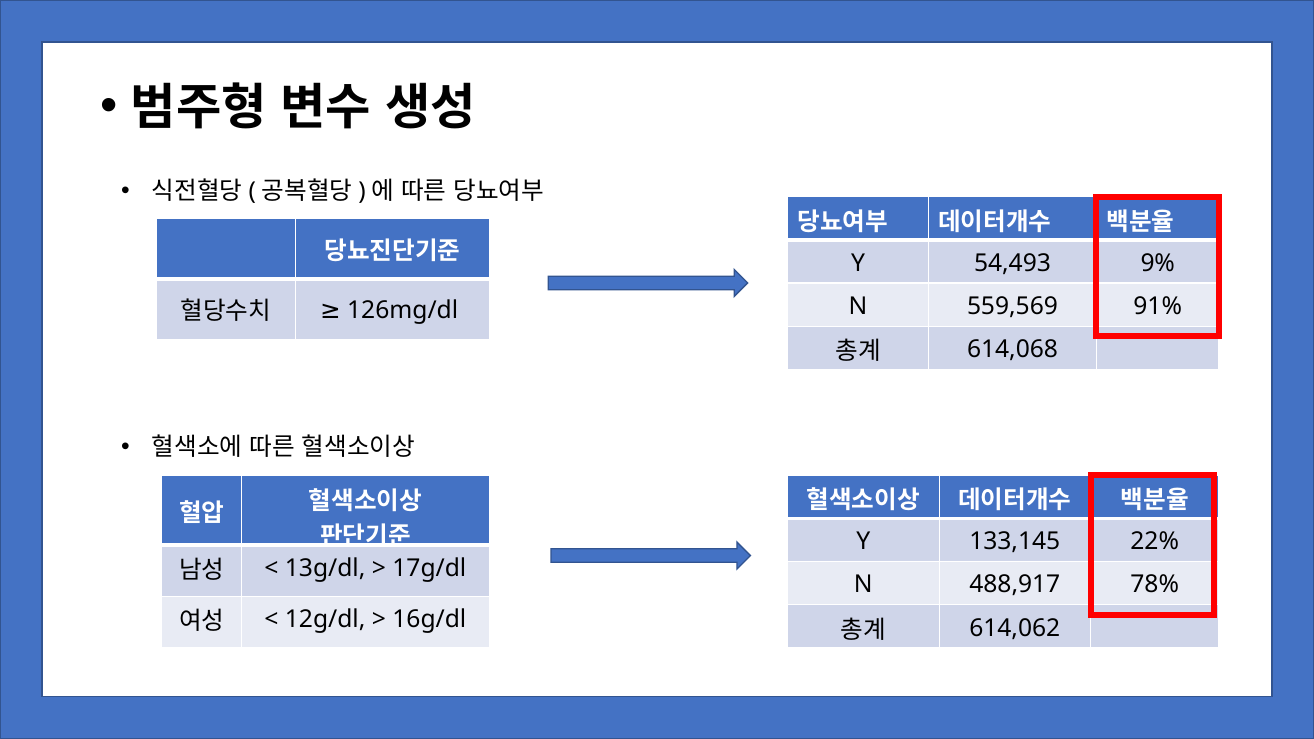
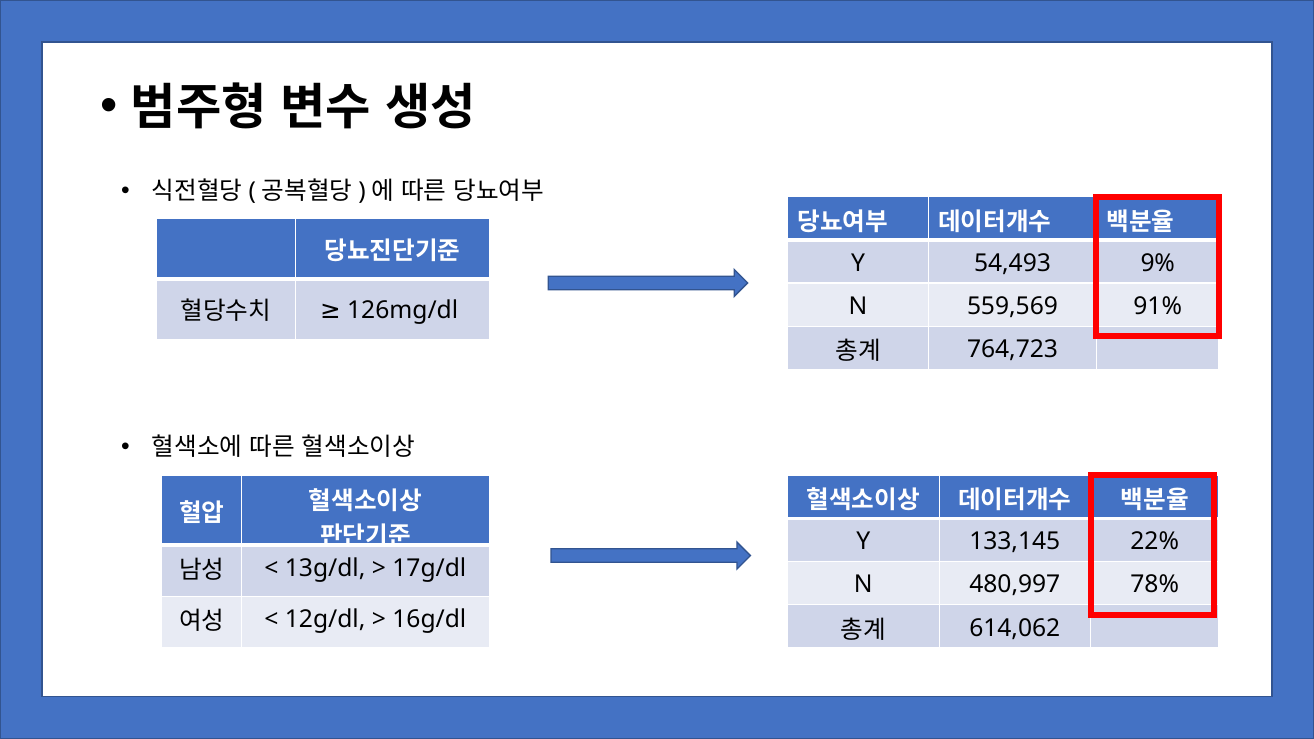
614,068: 614,068 -> 764,723
488,917: 488,917 -> 480,997
